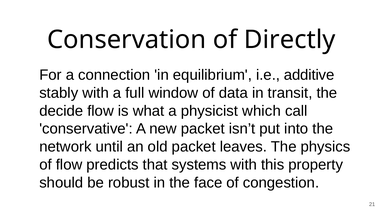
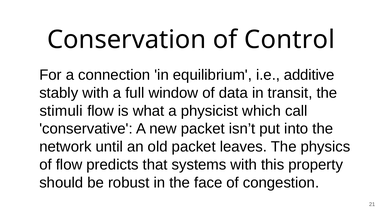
Directly: Directly -> Control
decide: decide -> stimuli
